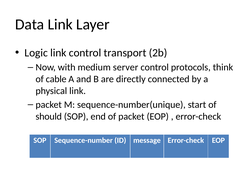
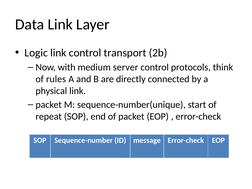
cable: cable -> rules
should: should -> repeat
